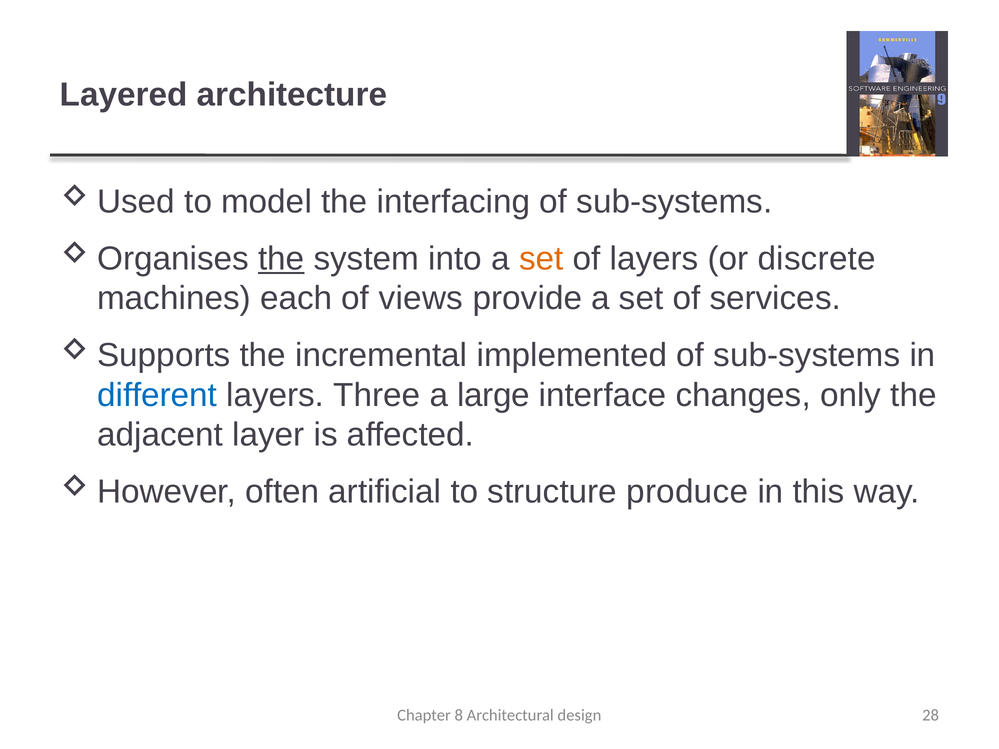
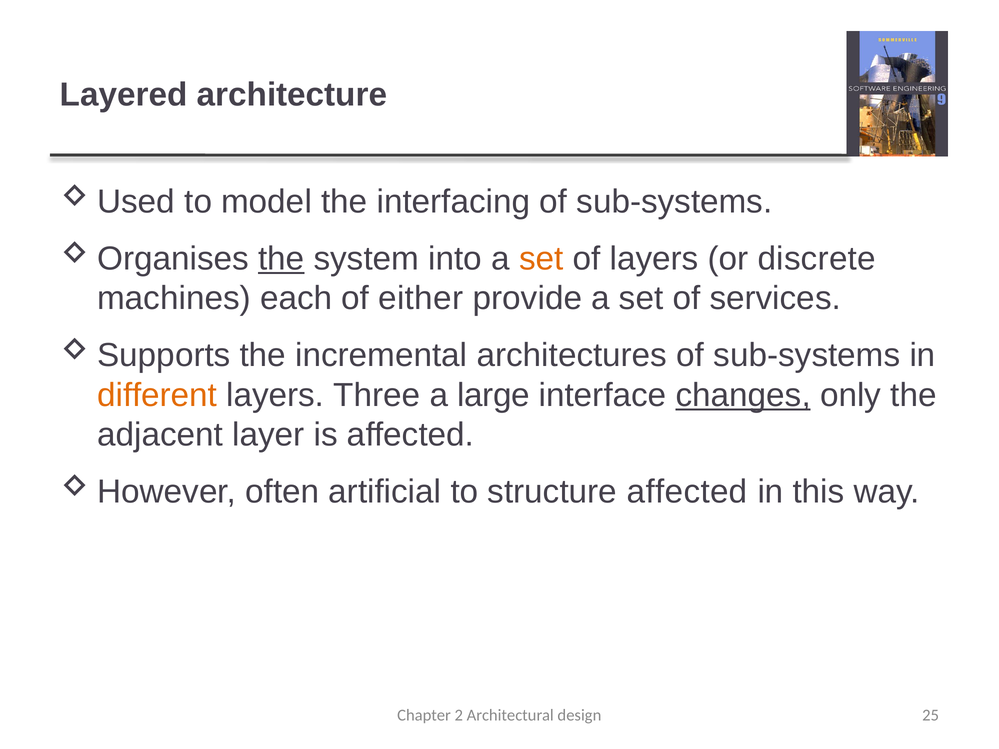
views: views -> either
implemented: implemented -> architectures
different colour: blue -> orange
changes underline: none -> present
structure produce: produce -> affected
8: 8 -> 2
28: 28 -> 25
